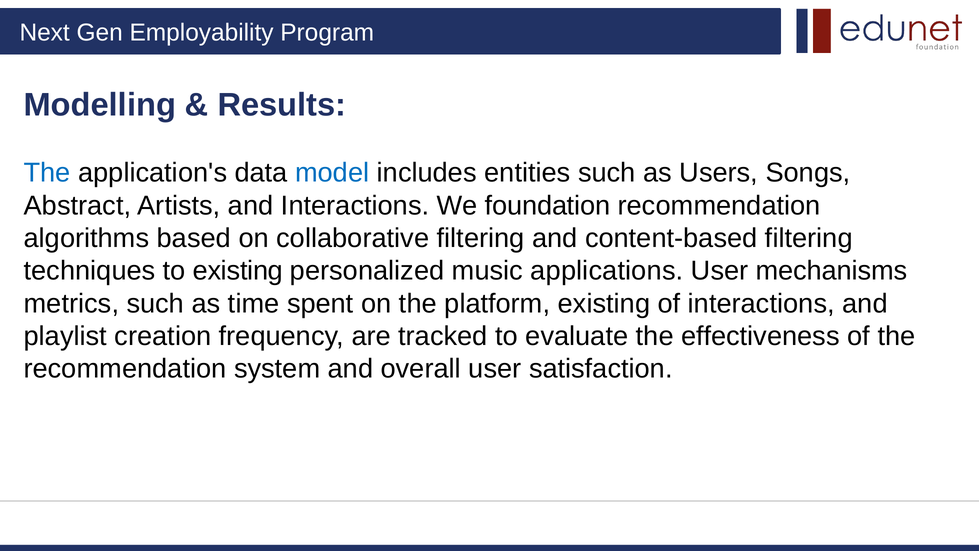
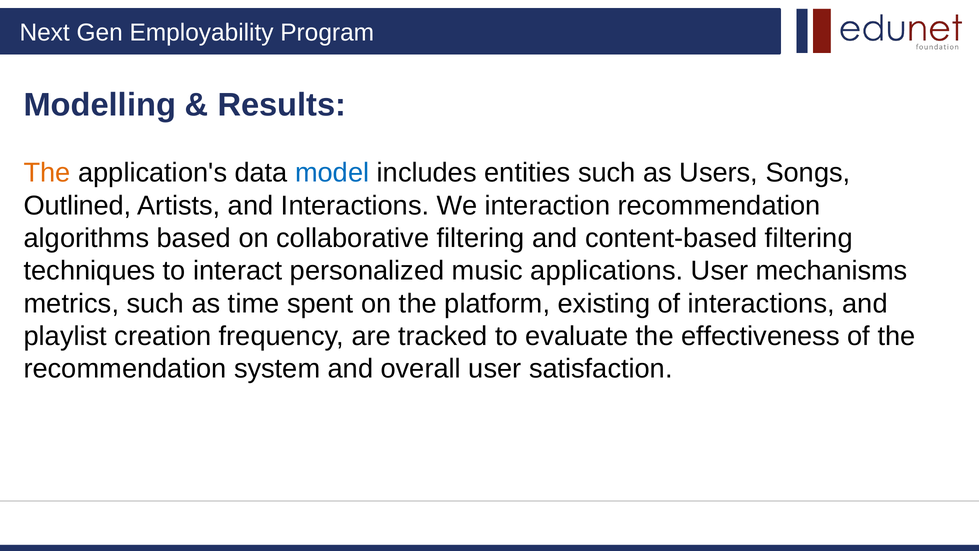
The at (47, 173) colour: blue -> orange
Abstract: Abstract -> Outlined
foundation: foundation -> interaction
to existing: existing -> interact
